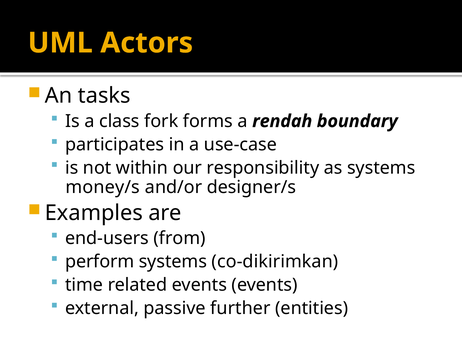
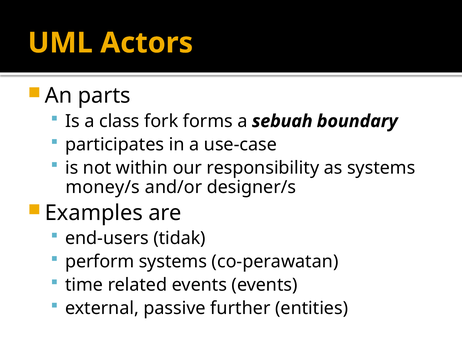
tasks: tasks -> parts
rendah: rendah -> sebuah
from: from -> tidak
co-dikirimkan: co-dikirimkan -> co-perawatan
